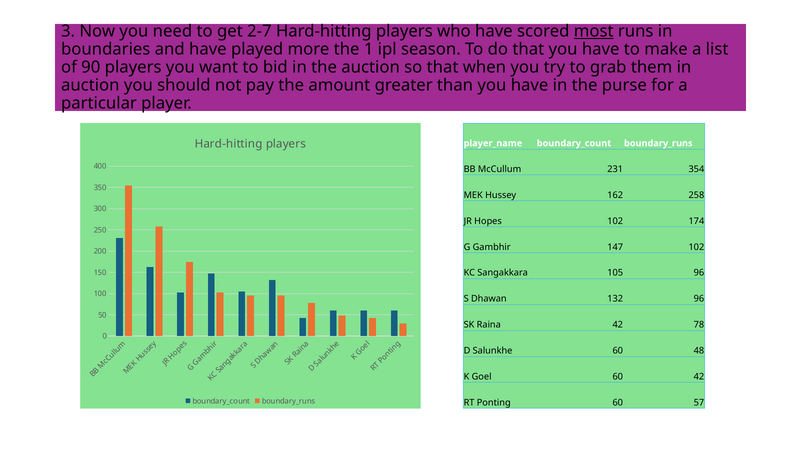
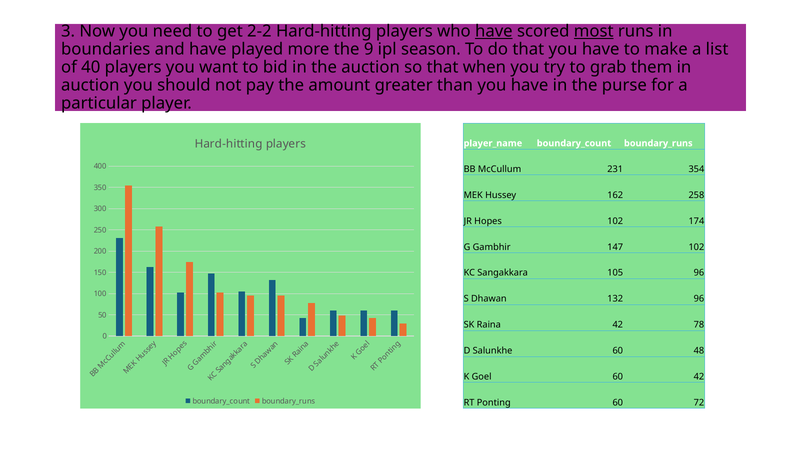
2-7: 2-7 -> 2-2
have at (494, 31) underline: none -> present
1: 1 -> 9
90: 90 -> 40
57: 57 -> 72
